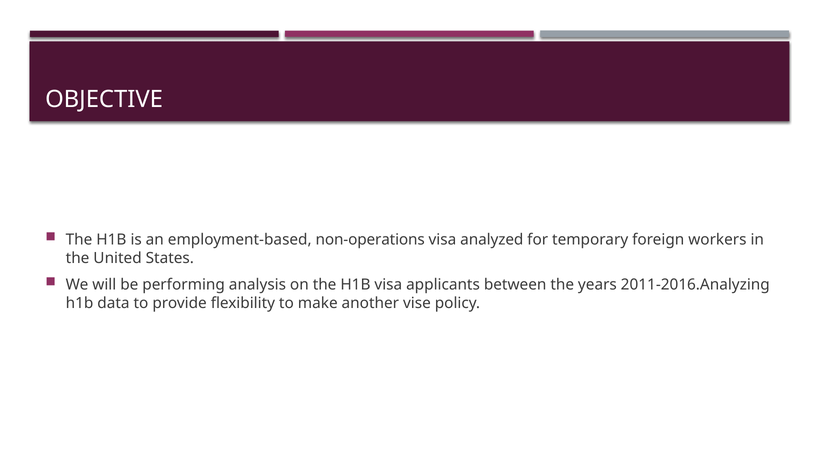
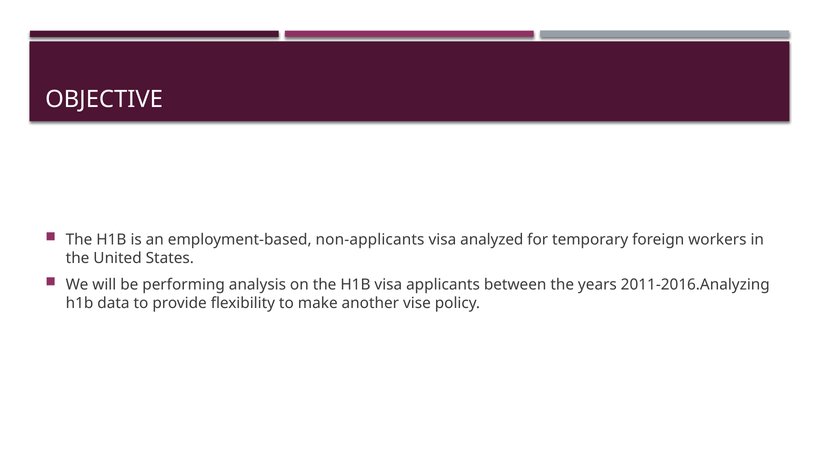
non-operations: non-operations -> non-applicants
